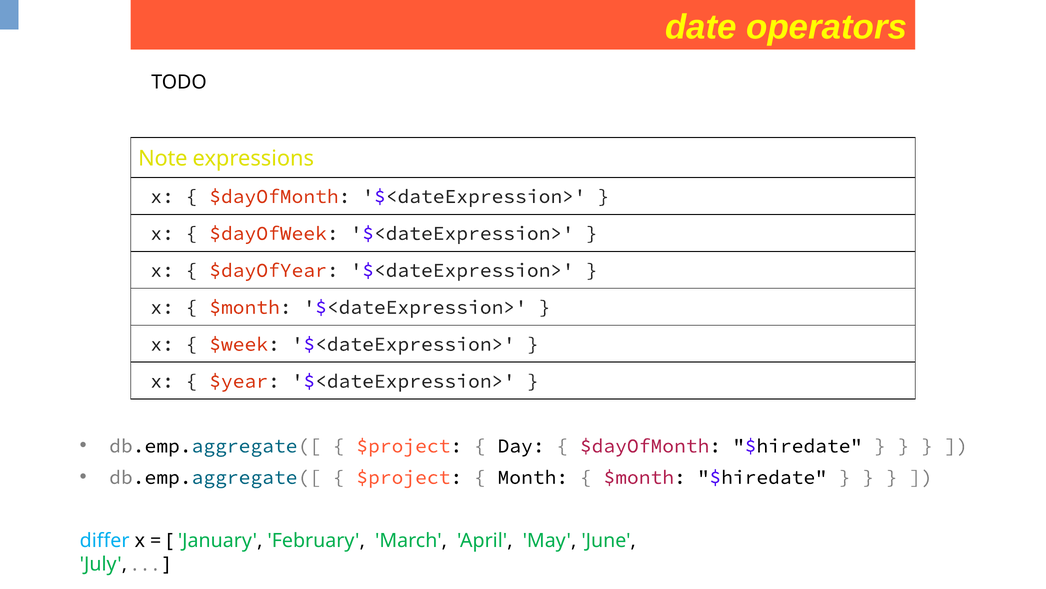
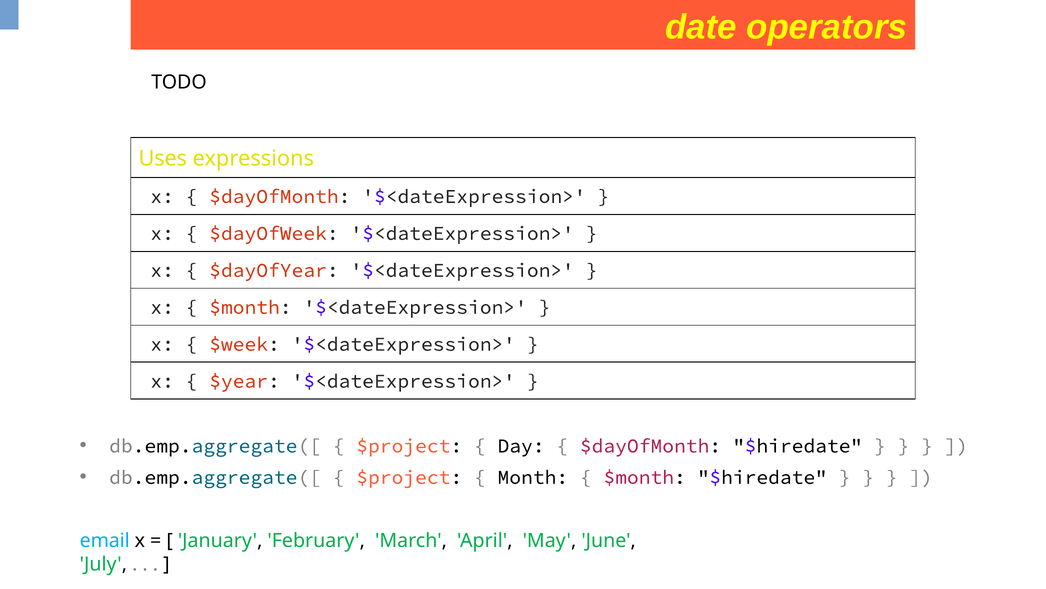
Note: Note -> Uses
differ: differ -> email
